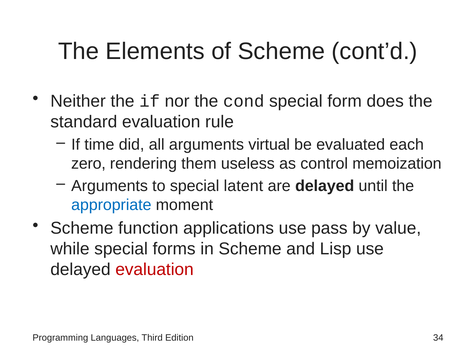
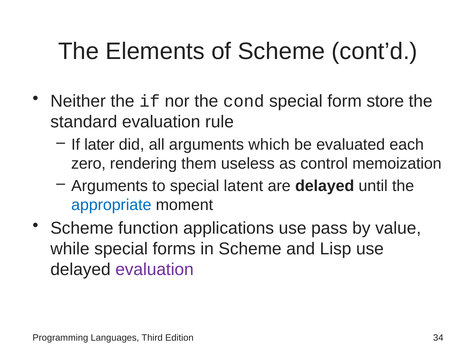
does: does -> store
time: time -> later
virtual: virtual -> which
evaluation at (155, 270) colour: red -> purple
